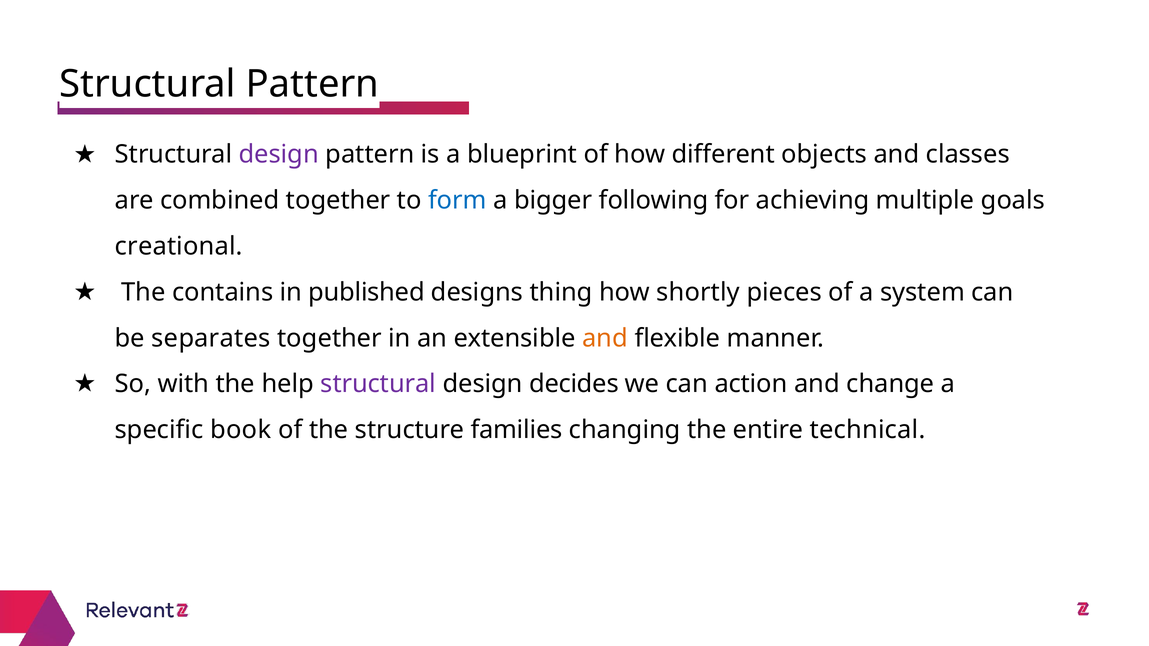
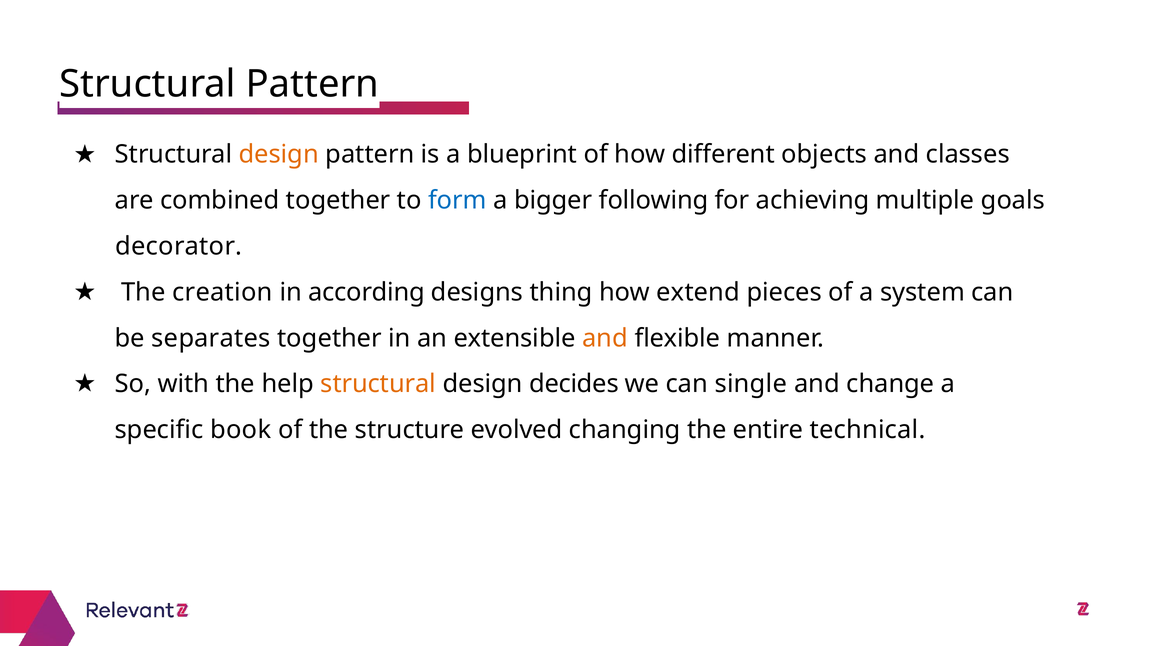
design at (279, 155) colour: purple -> orange
creational: creational -> decorator
contains: contains -> creation
published: published -> according
shortly: shortly -> extend
structural at (378, 384) colour: purple -> orange
action: action -> single
families: families -> evolved
